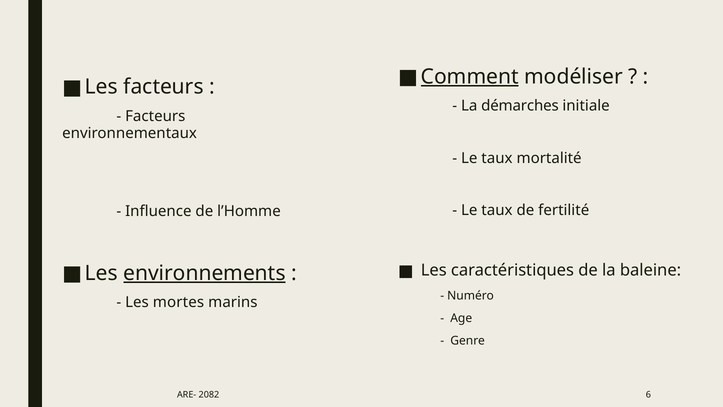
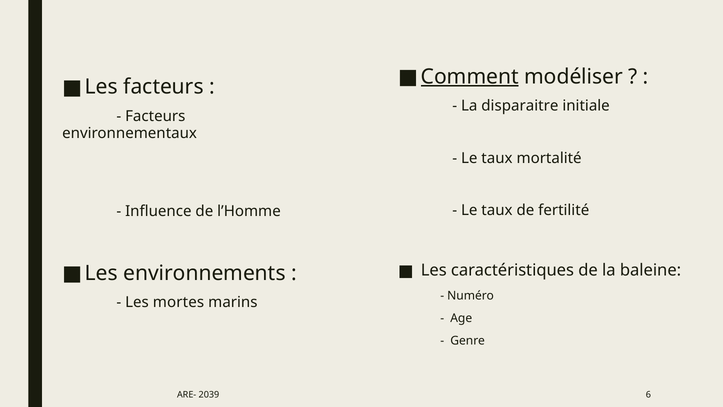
démarches: démarches -> disparaitre
environnements underline: present -> none
2082: 2082 -> 2039
